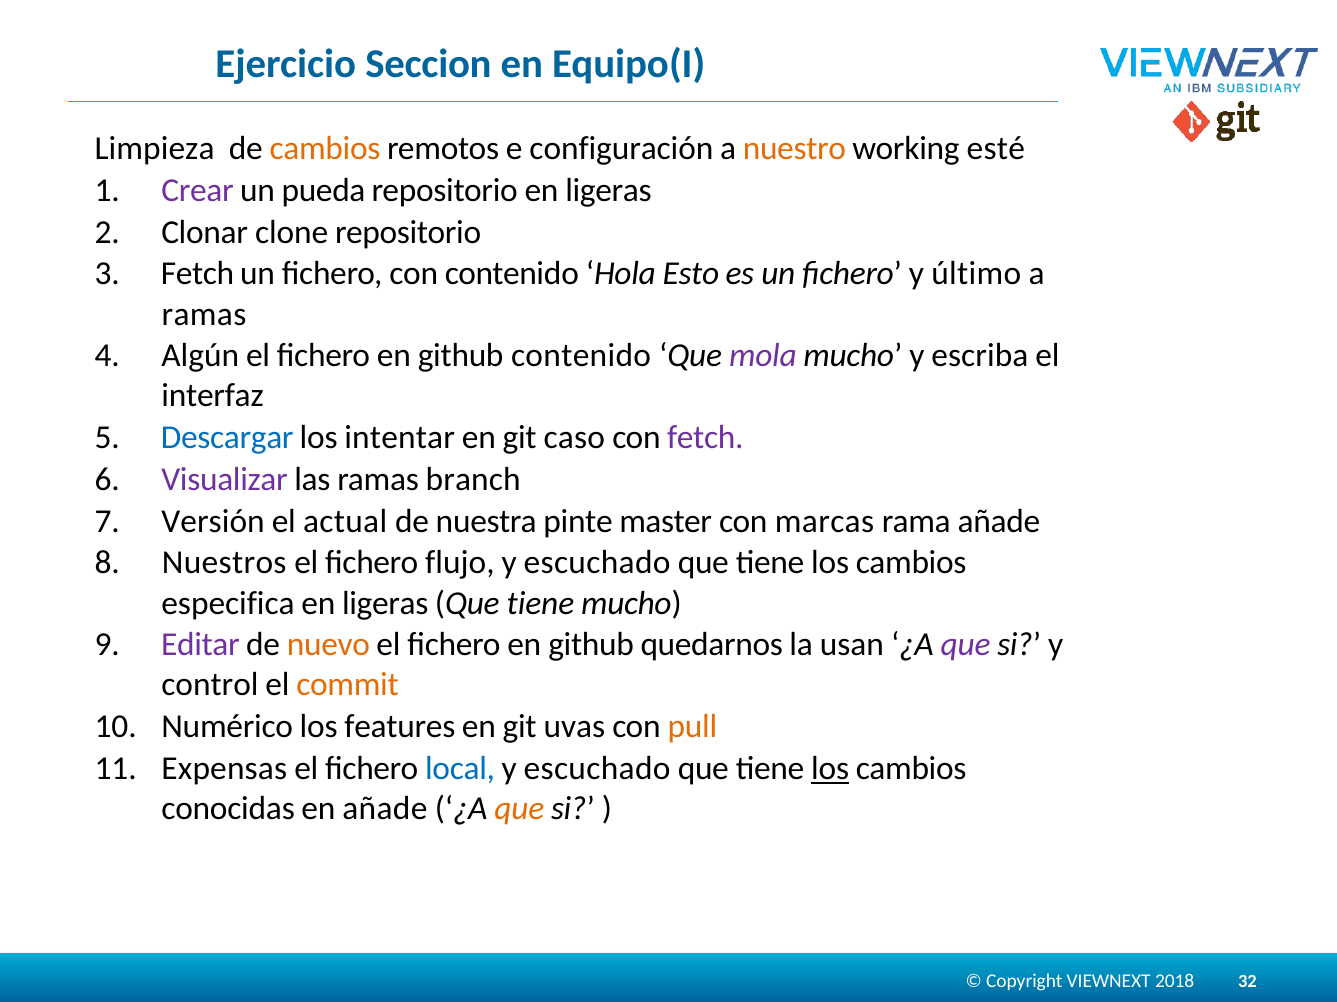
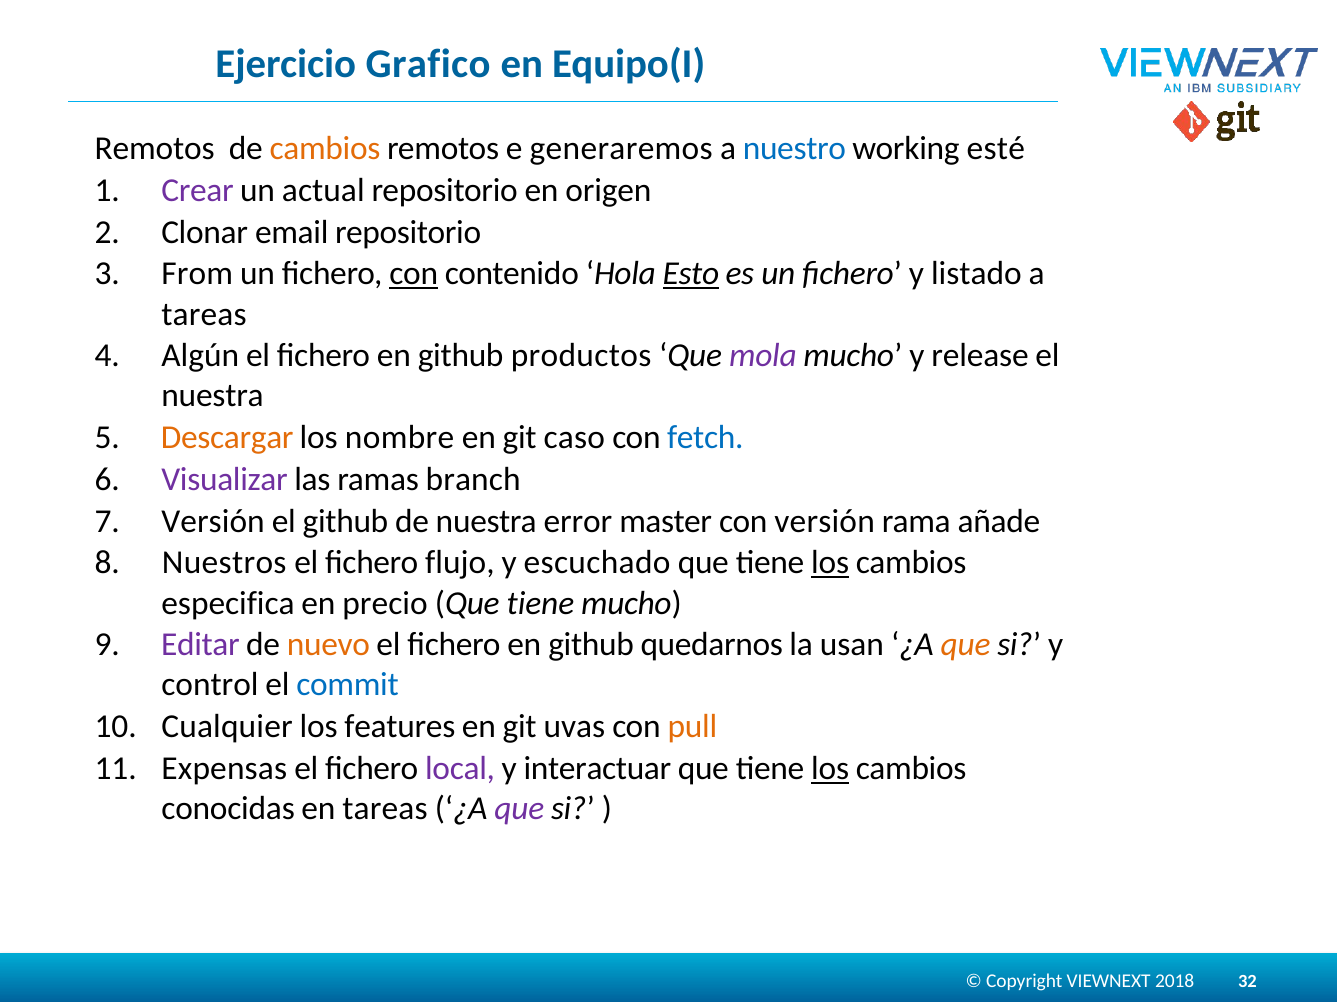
Seccion: Seccion -> Grafico
Limpieza at (155, 149): Limpieza -> Remotos
configuración: configuración -> generaremos
nuestro colour: orange -> blue
pueda: pueda -> actual
repositorio en ligeras: ligeras -> origen
clone: clone -> email
Fetch at (197, 274): Fetch -> From
con at (414, 274) underline: none -> present
Esto underline: none -> present
último: último -> listado
ramas at (204, 314): ramas -> tareas
github contenido: contenido -> productos
escriba: escriba -> release
interfaz at (213, 396): interfaz -> nuestra
Descargar colour: blue -> orange
intentar: intentar -> nombre
fetch at (705, 438) colour: purple -> blue
el actual: actual -> github
pinte: pinte -> error
con marcas: marcas -> versión
los at (830, 563) underline: none -> present
ligeras at (385, 603): ligeras -> precio
que at (966, 645) colour: purple -> orange
commit colour: orange -> blue
Numérico: Numérico -> Cualquier
local colour: blue -> purple
escuchado at (597, 769): escuchado -> interactuar
en añade: añade -> tareas
que at (519, 809) colour: orange -> purple
